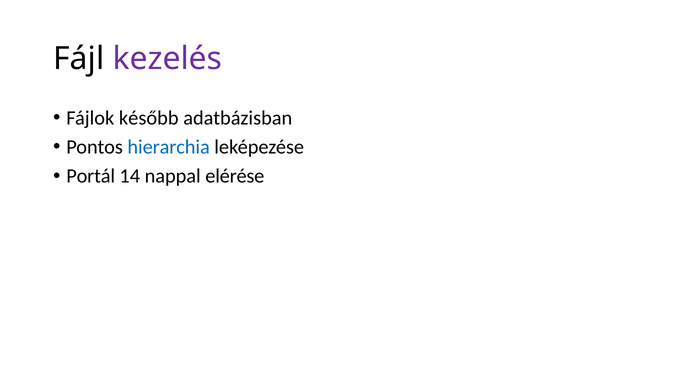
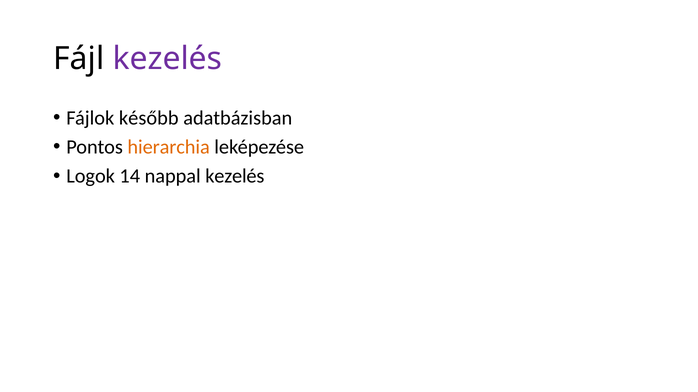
hierarchia colour: blue -> orange
Portál: Portál -> Logok
nappal elérése: elérése -> kezelés
